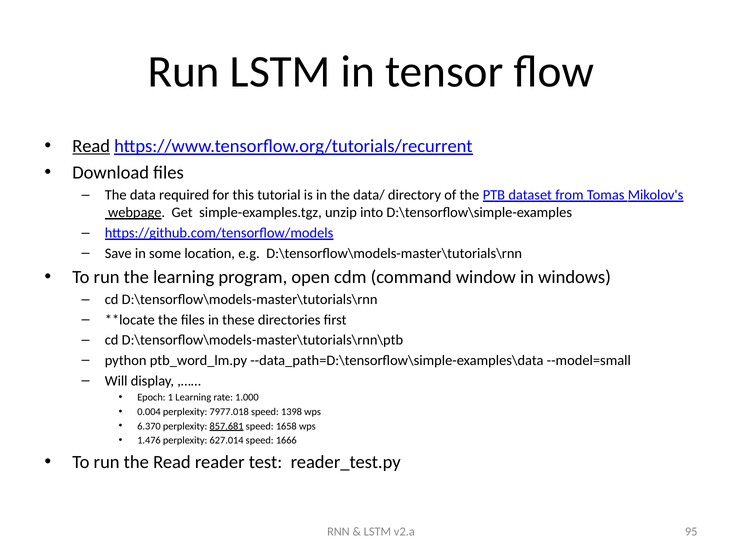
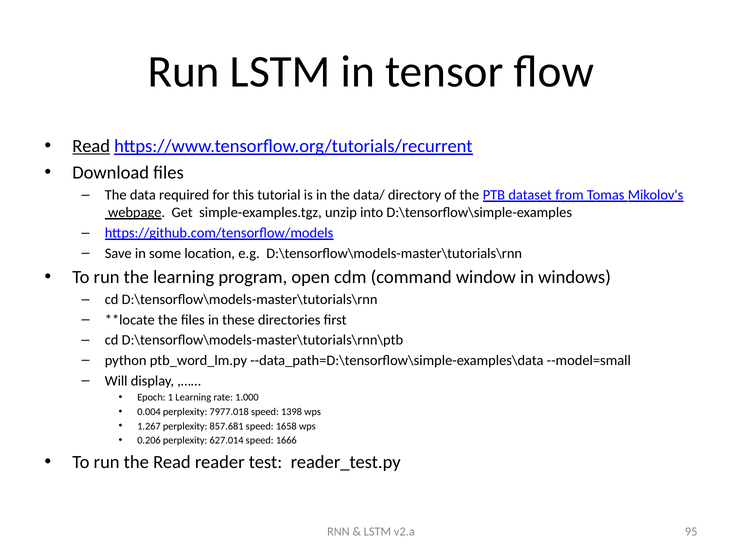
6.370: 6.370 -> 1.267
857.681 underline: present -> none
1.476: 1.476 -> 0.206
